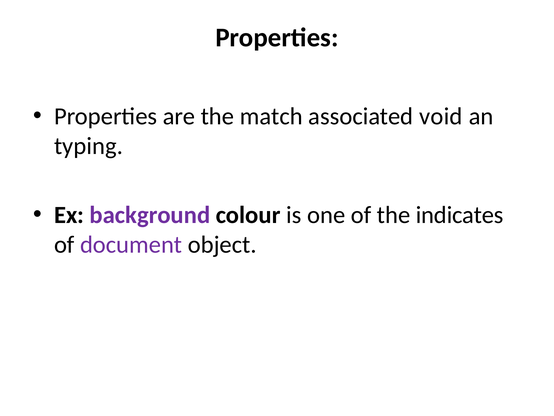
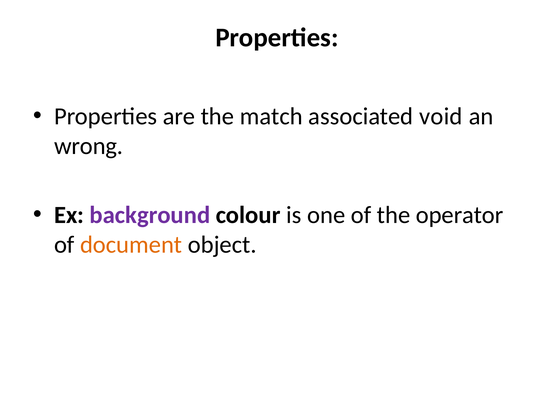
typing: typing -> wrong
indicates: indicates -> operator
document colour: purple -> orange
